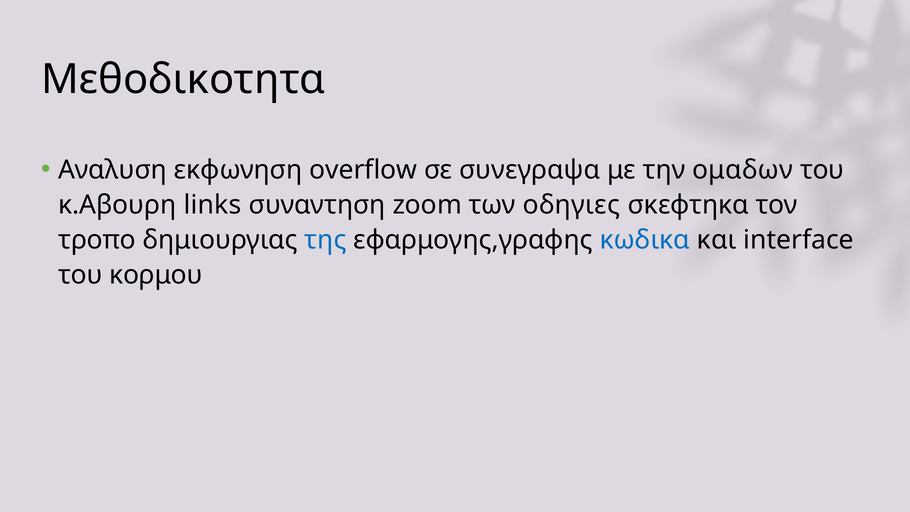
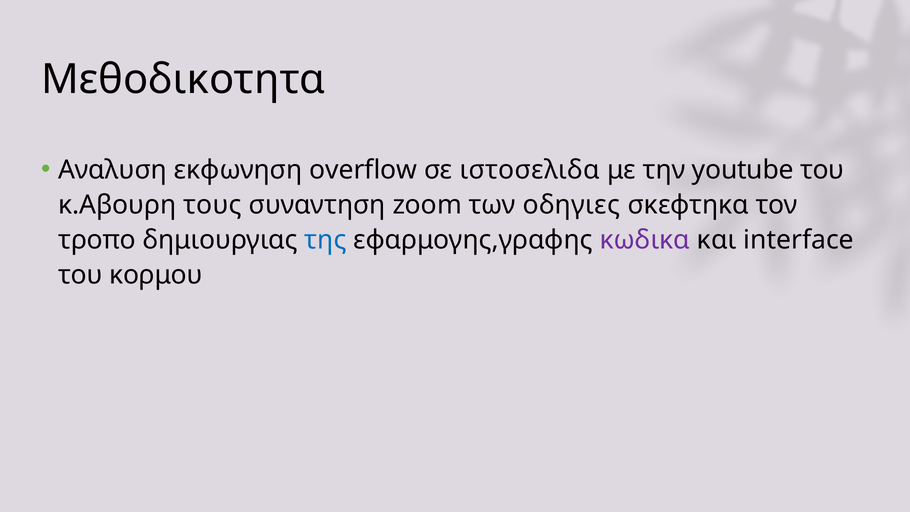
συνεγραψα: συνεγραψα -> ιστοσελιδα
ομαδων: ομαδων -> youtube
links: links -> τους
κωδικα colour: blue -> purple
